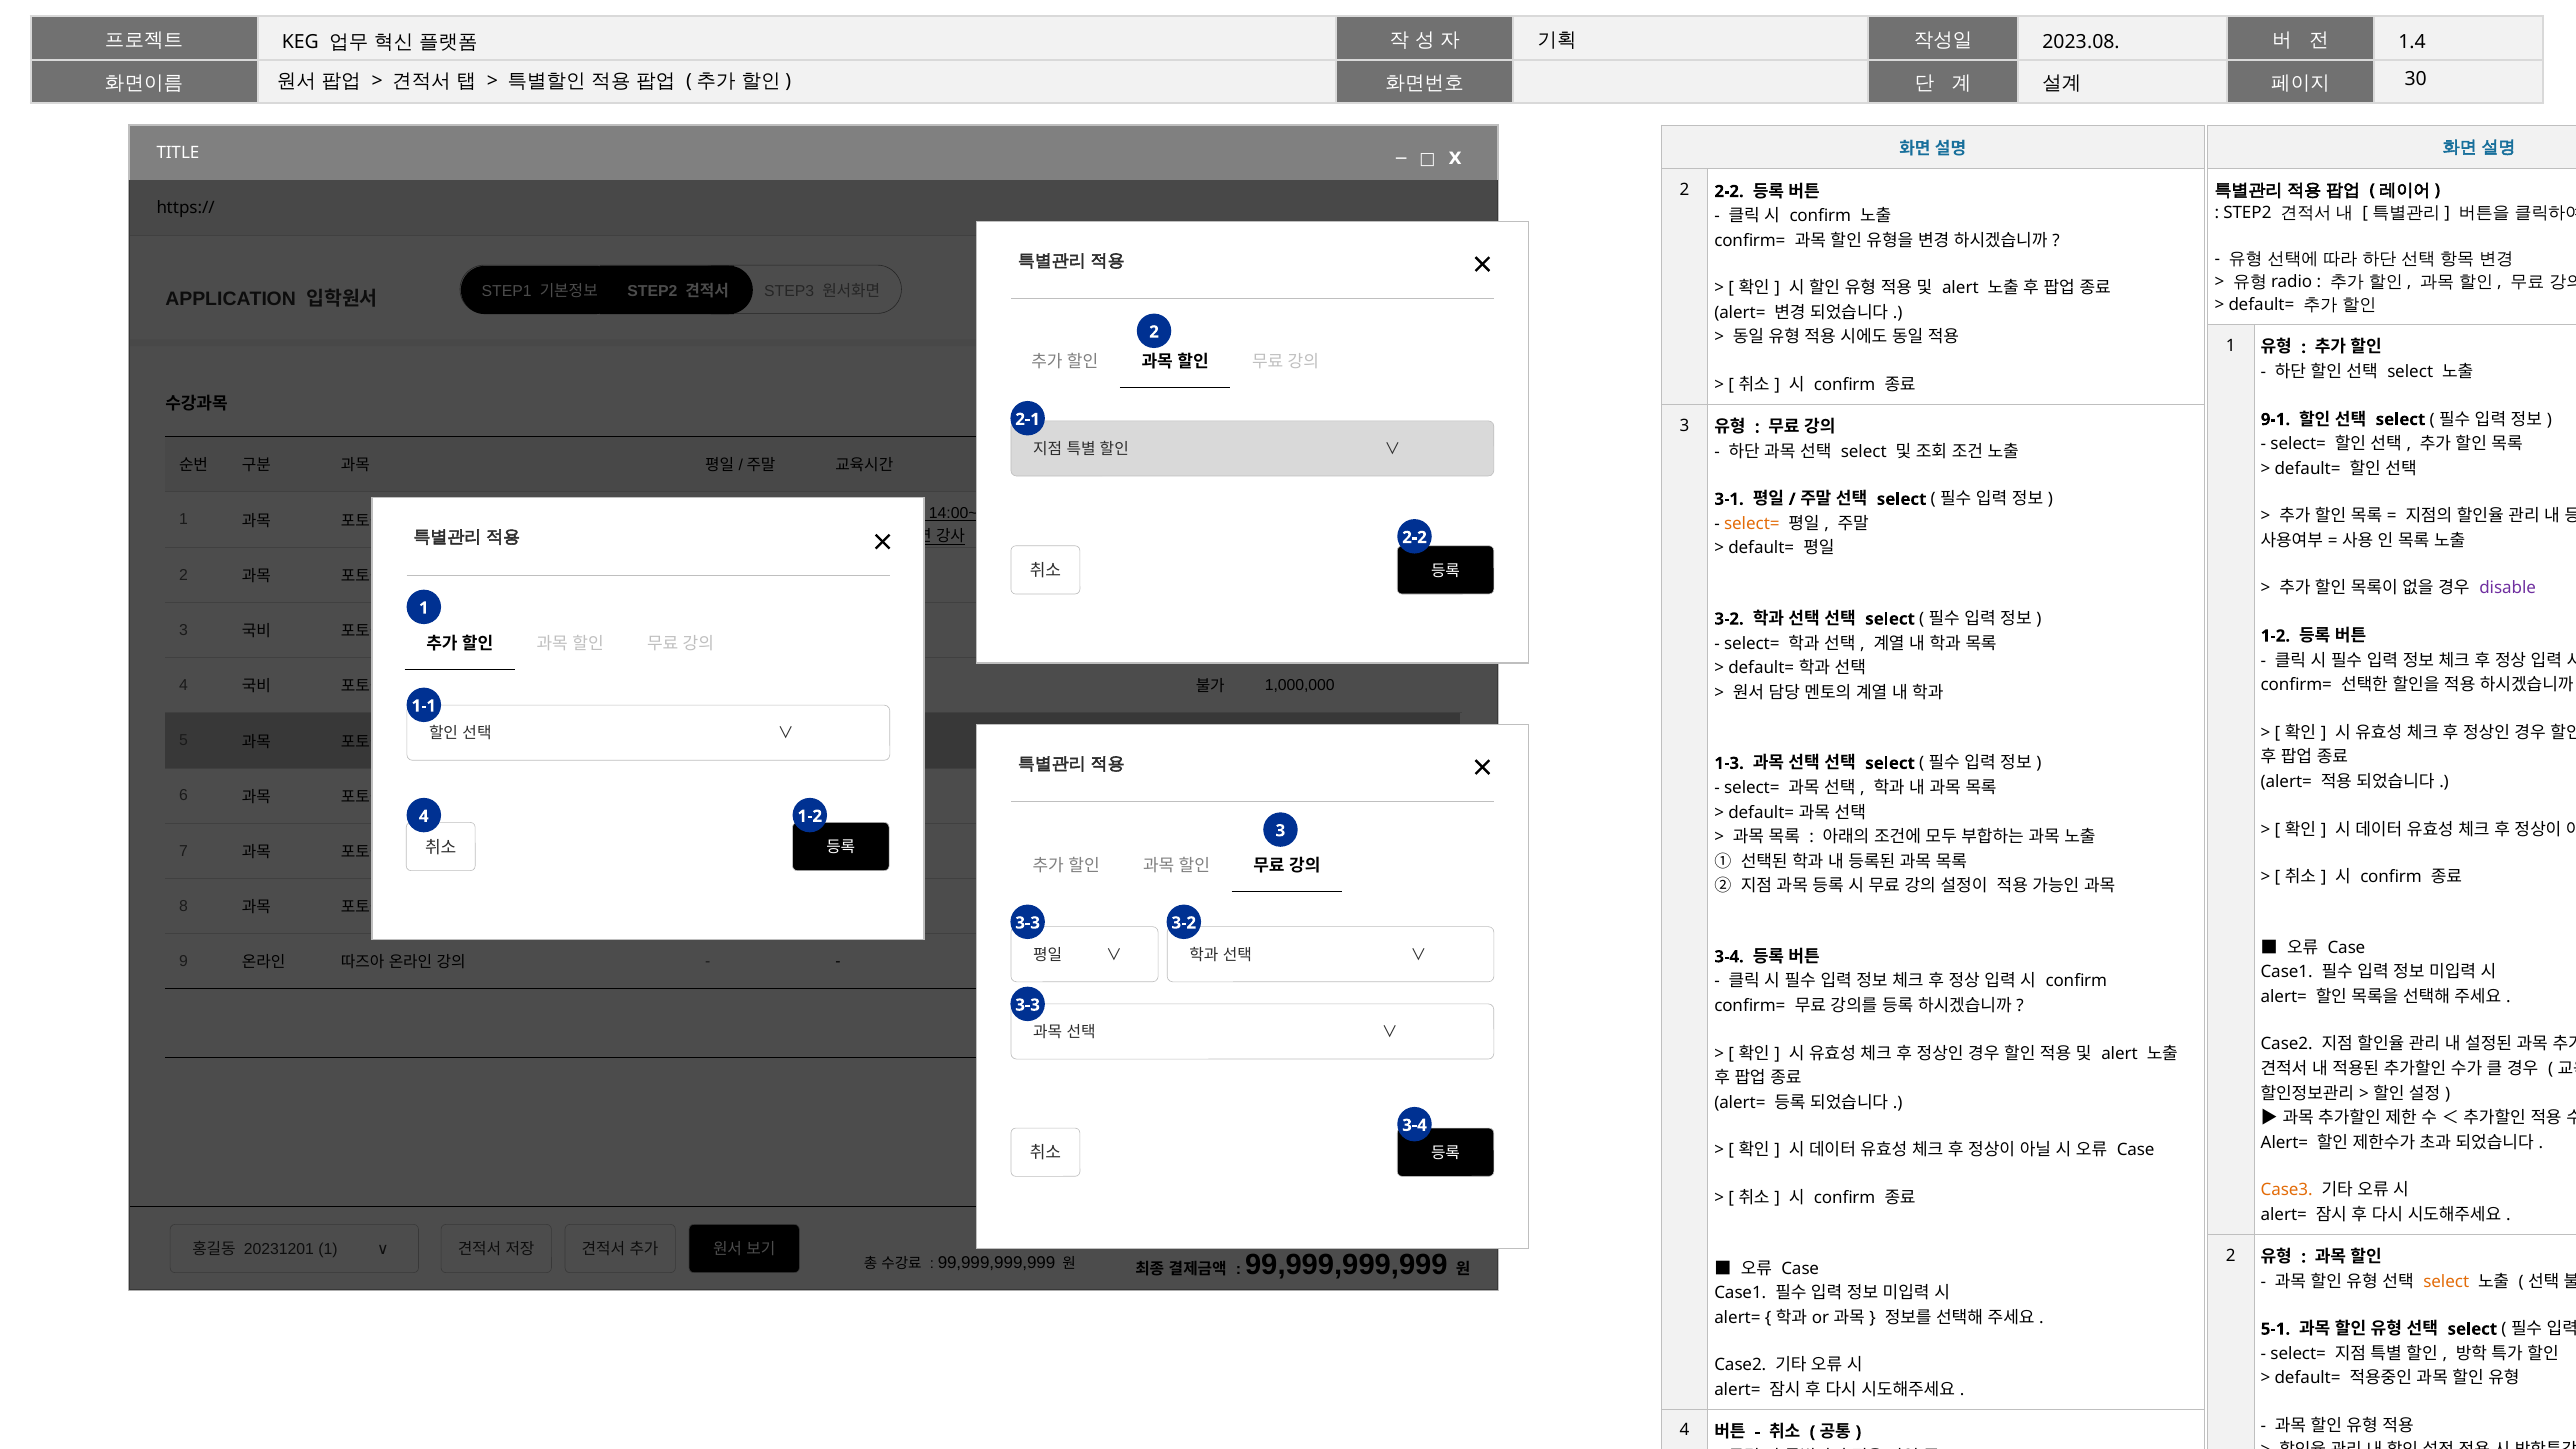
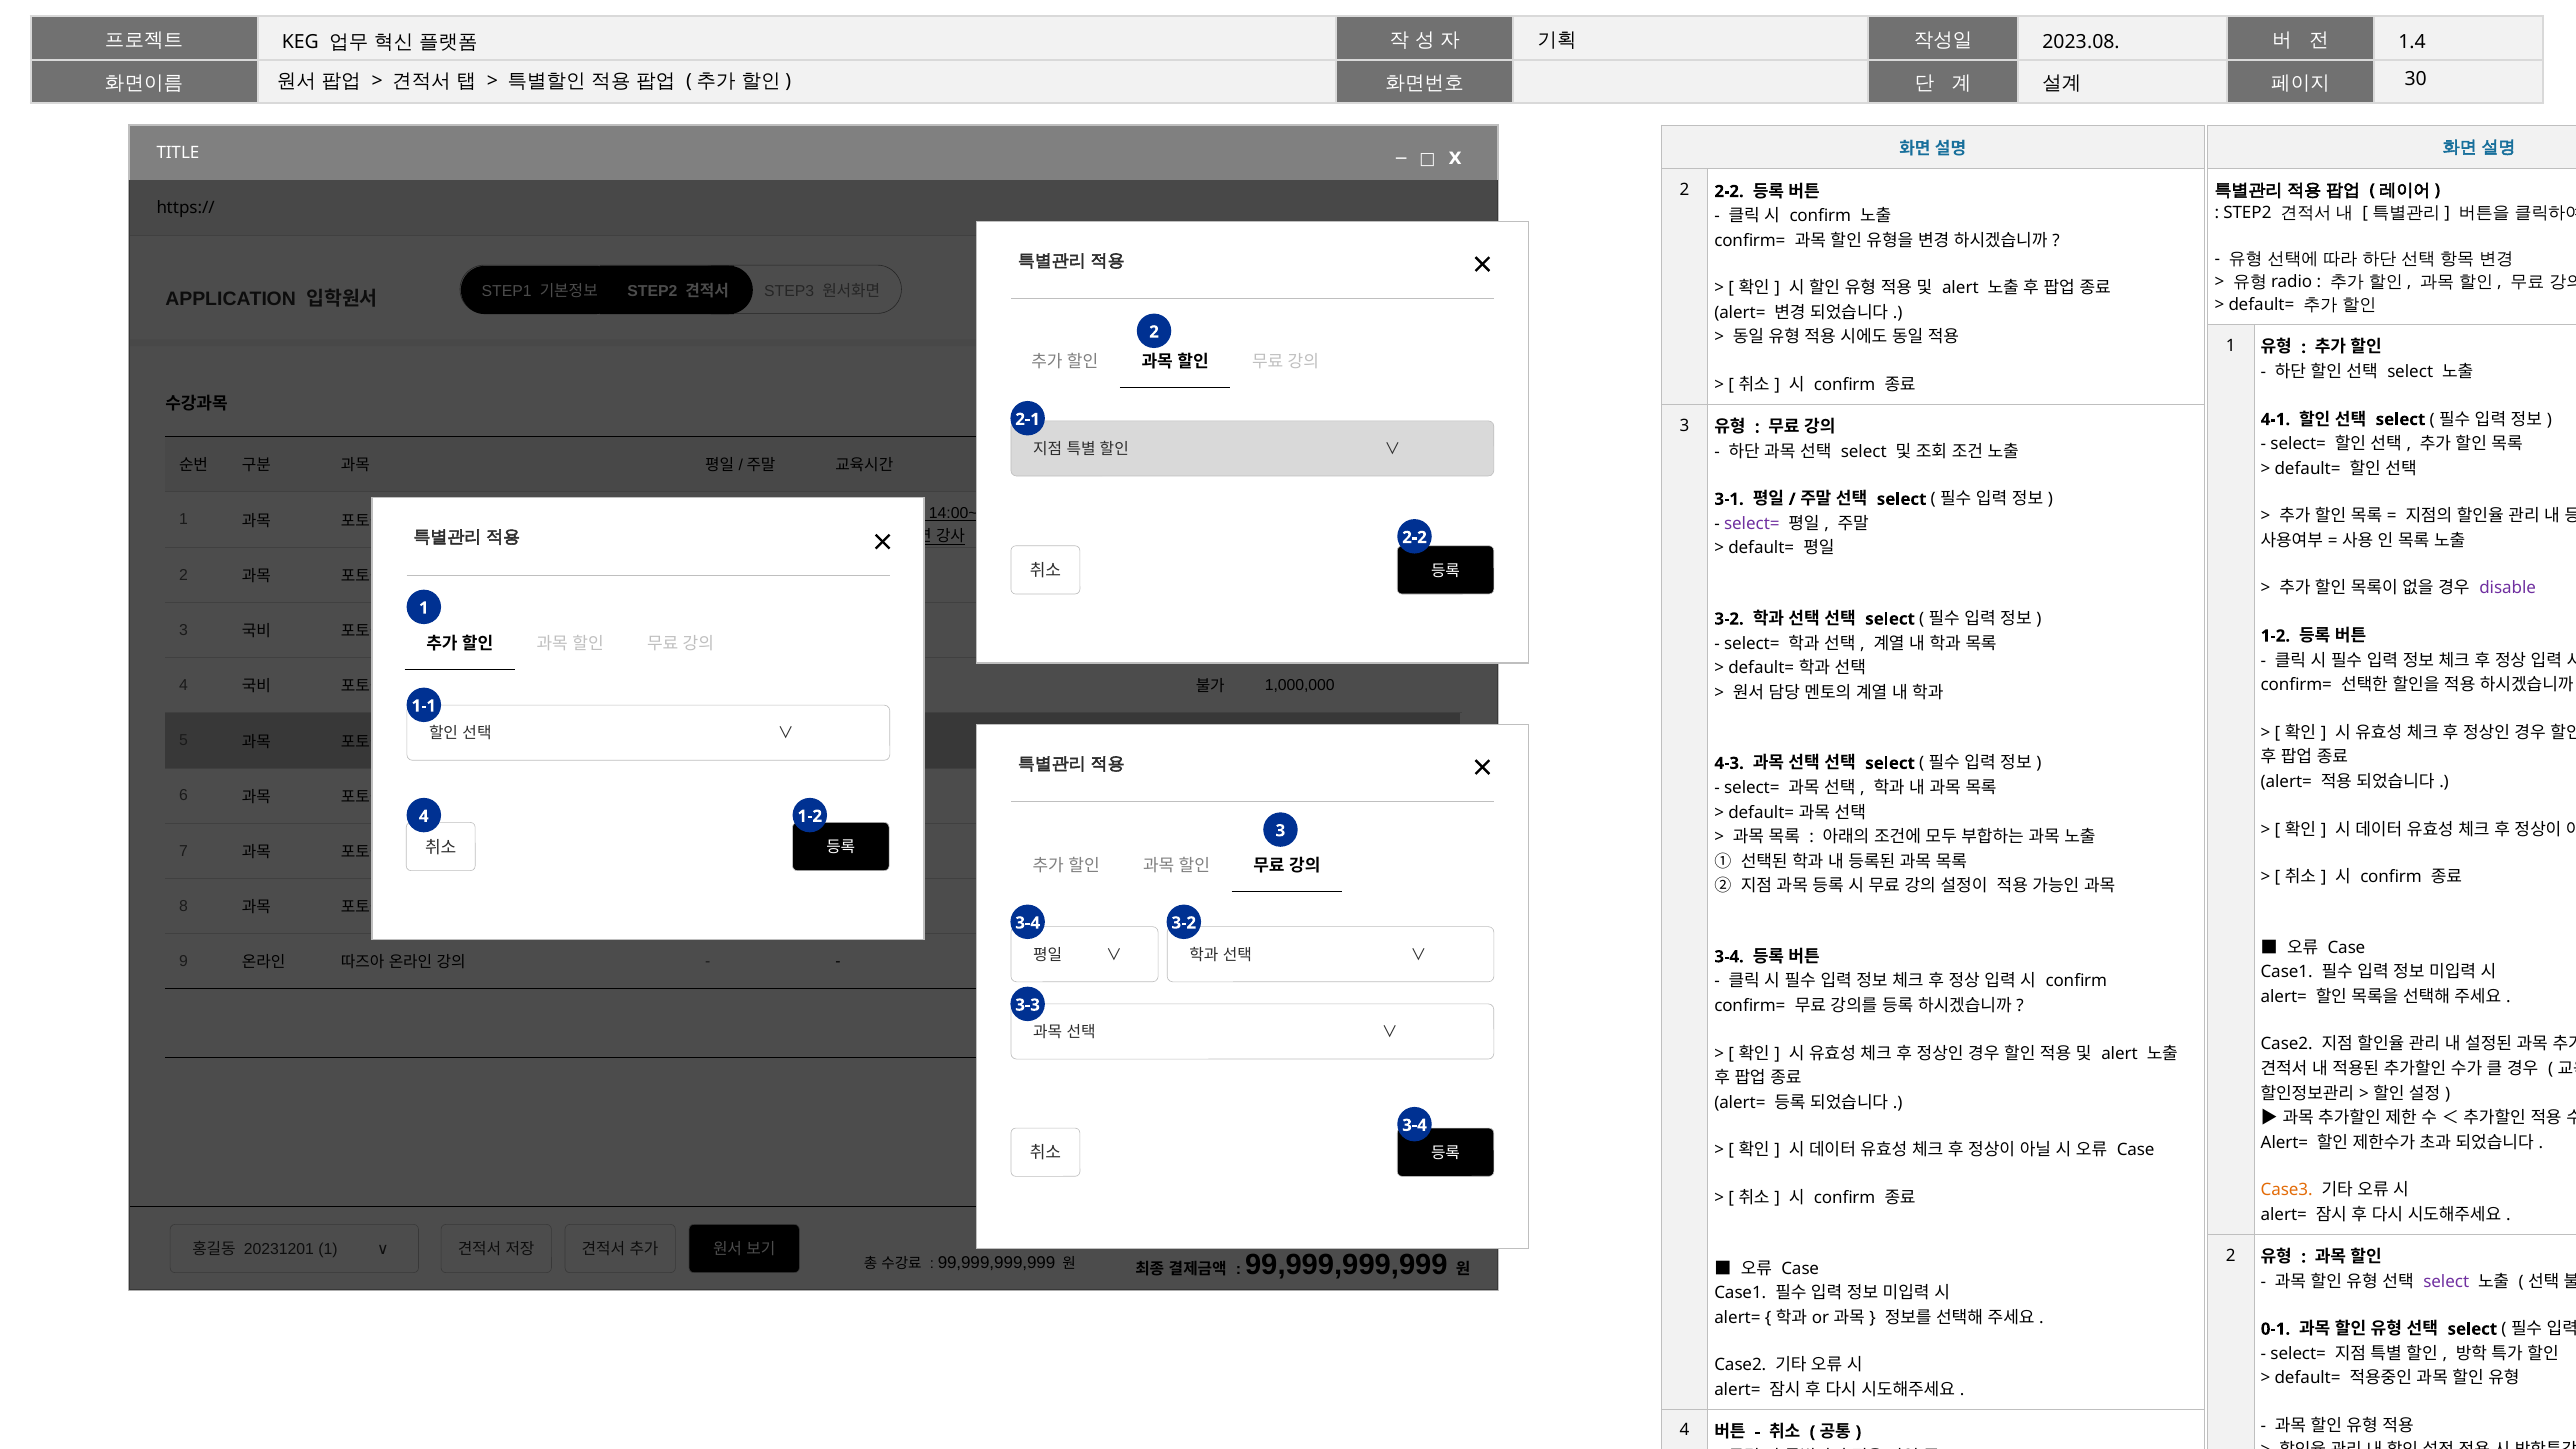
9-1: 9-1 -> 4-1
select= at (1752, 524) colour: orange -> purple
1-3: 1-3 -> 4-3
3-3 at (1028, 923): 3-3 -> 3-4
select at (2446, 1281) colour: orange -> purple
5-1: 5-1 -> 0-1
